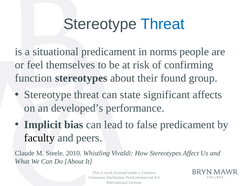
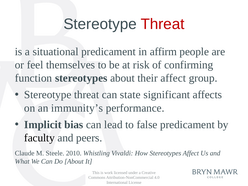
Threat at (163, 24) colour: blue -> red
norms: norms -> affirm
their found: found -> affect
developed’s: developed’s -> immunity’s
